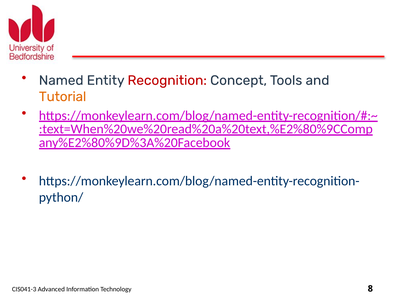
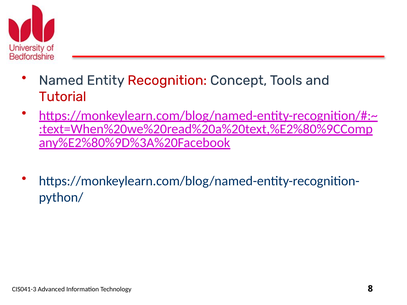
Tutorial colour: orange -> red
